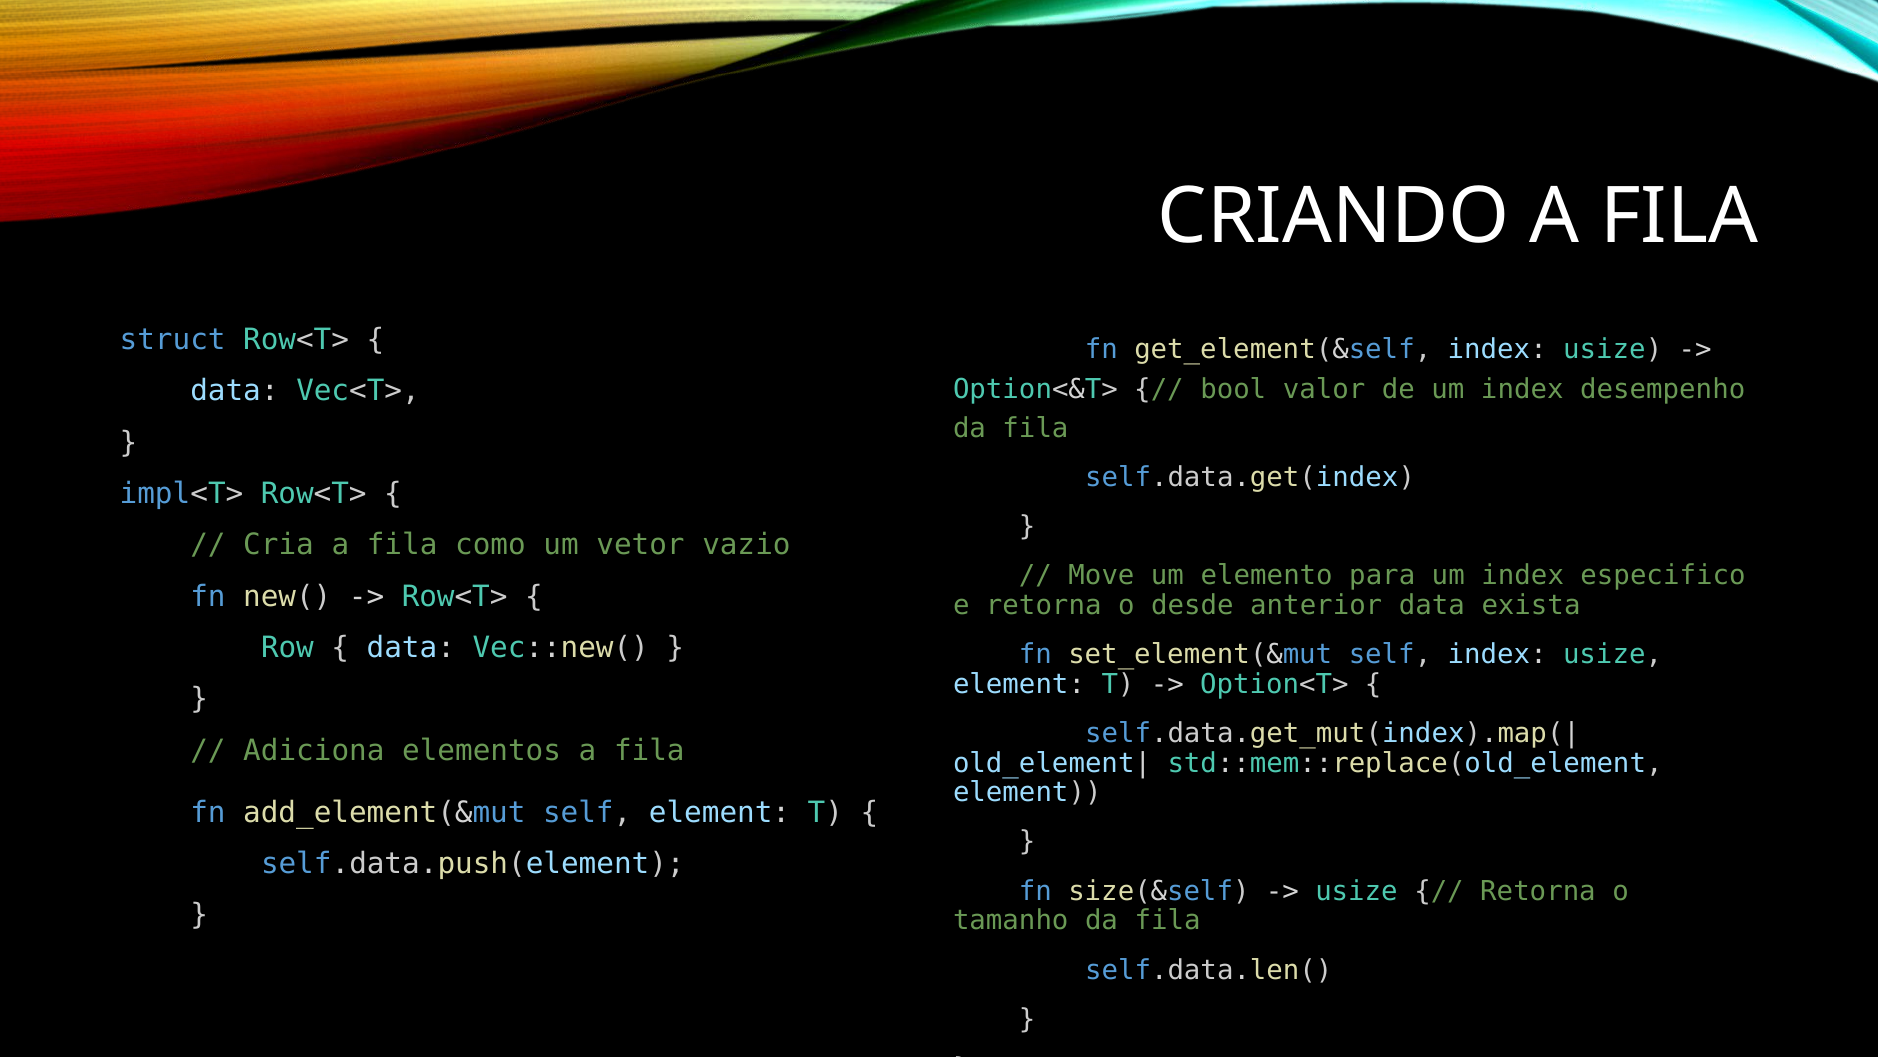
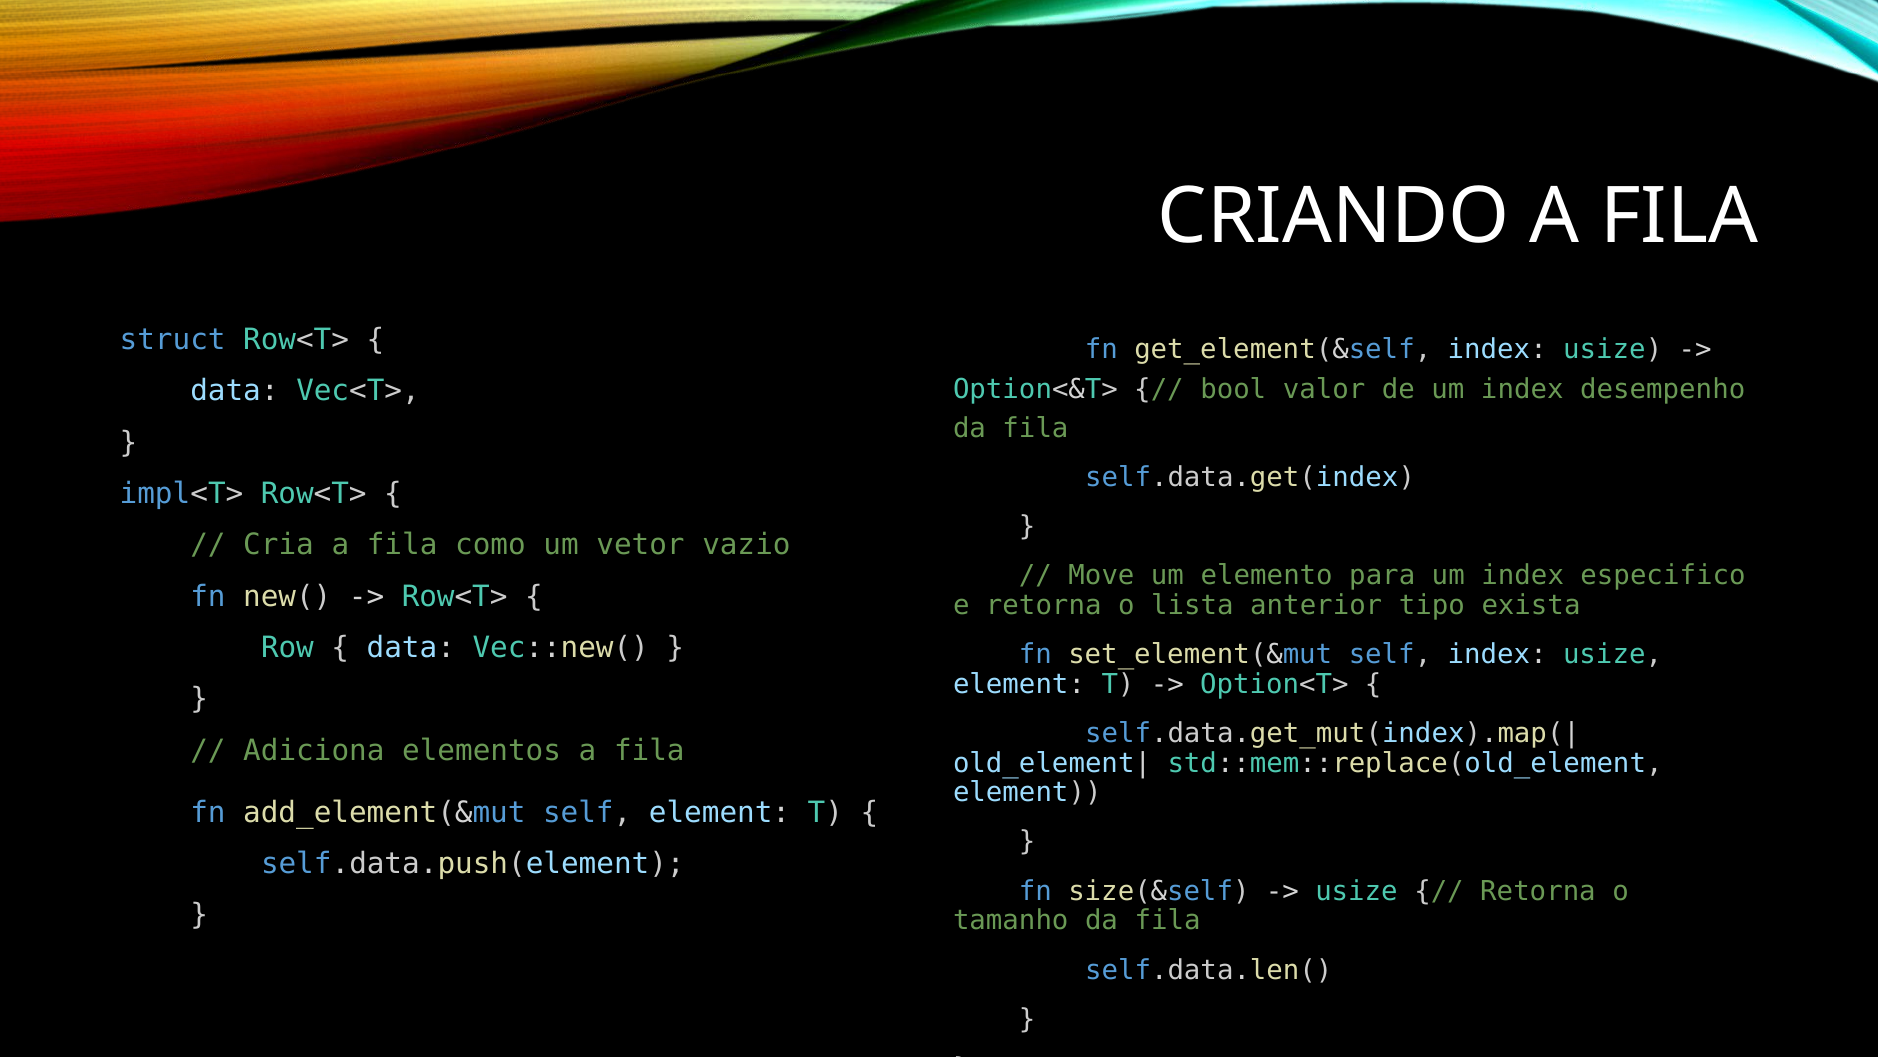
desde: desde -> lista
anterior data: data -> tipo
